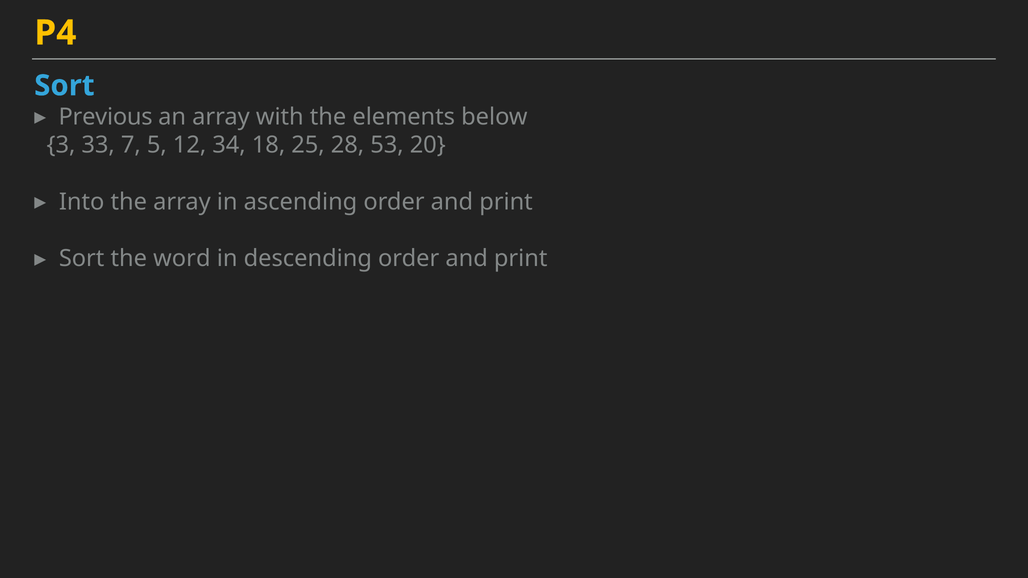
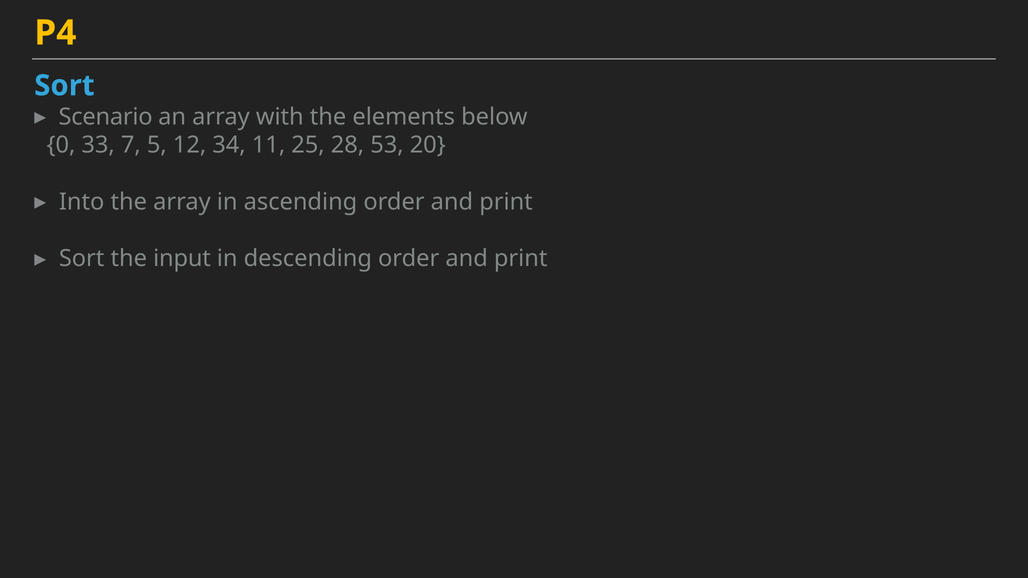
Previous: Previous -> Scenario
3: 3 -> 0
18: 18 -> 11
word: word -> input
